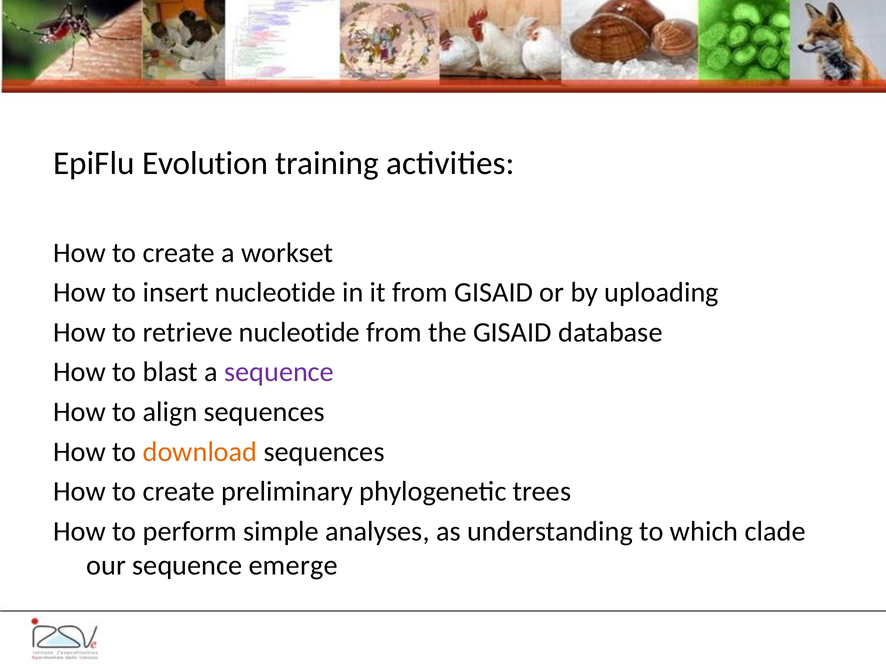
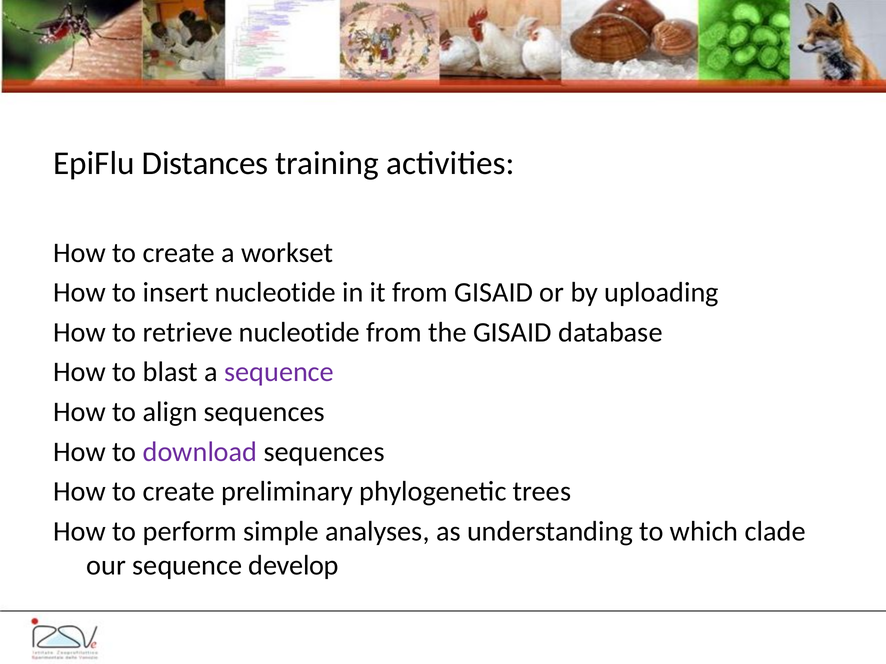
Evolution: Evolution -> Distances
download colour: orange -> purple
emerge: emerge -> develop
